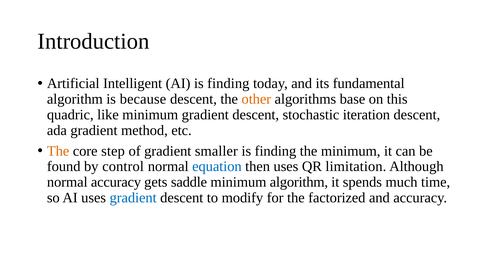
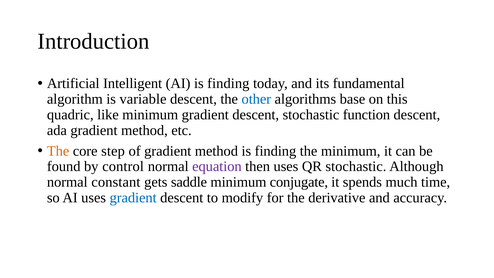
because: because -> variable
other colour: orange -> blue
iteration: iteration -> function
of gradient smaller: smaller -> method
equation colour: blue -> purple
QR limitation: limitation -> stochastic
normal accuracy: accuracy -> constant
minimum algorithm: algorithm -> conjugate
factorized: factorized -> derivative
